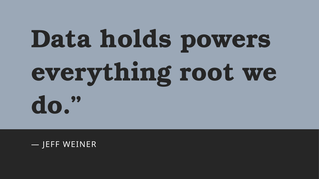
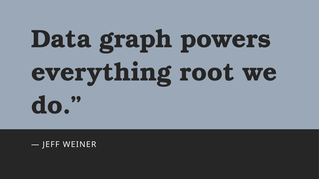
holds: holds -> graph
